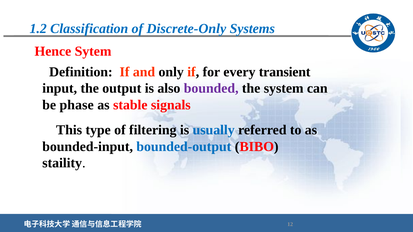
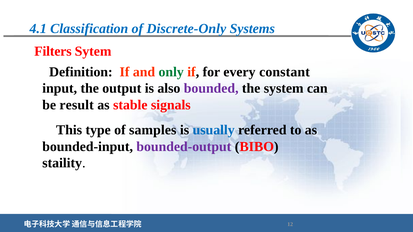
1.2: 1.2 -> 4.1
Hence: Hence -> Filters
only colour: black -> green
transient: transient -> constant
phase: phase -> result
filtering: filtering -> samples
bounded-output colour: blue -> purple
